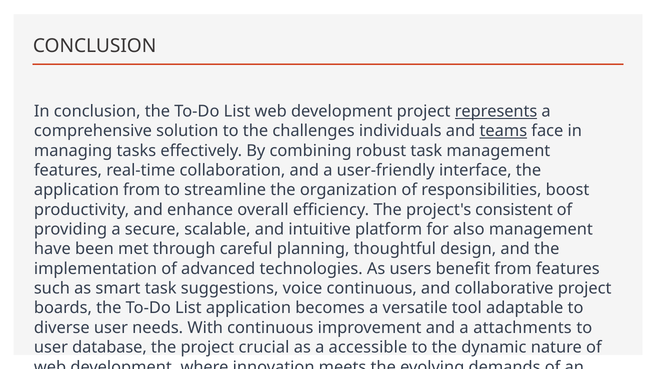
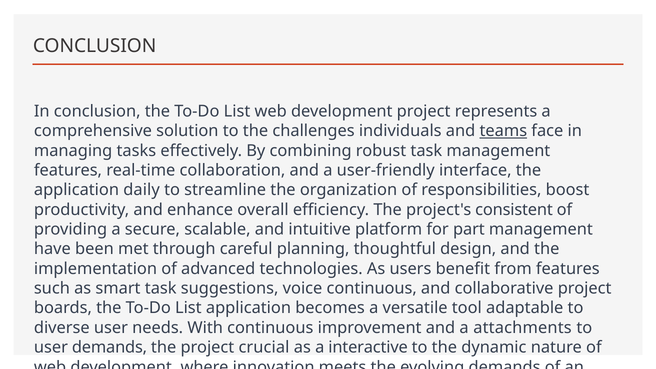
represents underline: present -> none
application from: from -> daily
also: also -> part
user database: database -> demands
accessible: accessible -> interactive
